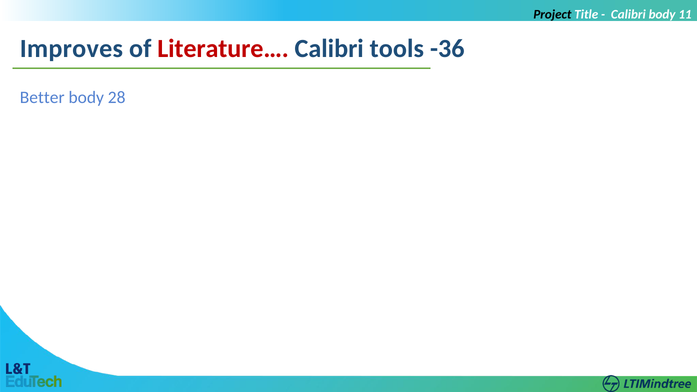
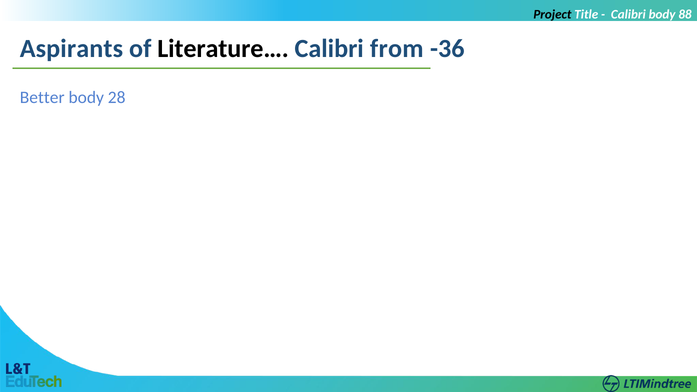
11: 11 -> 88
Improves: Improves -> Aspirants
Literature… colour: red -> black
tools: tools -> from
